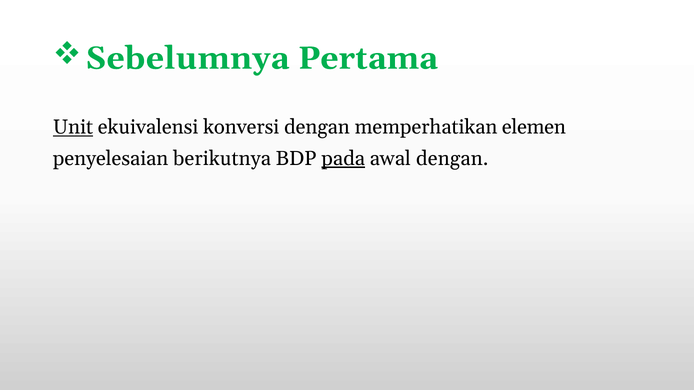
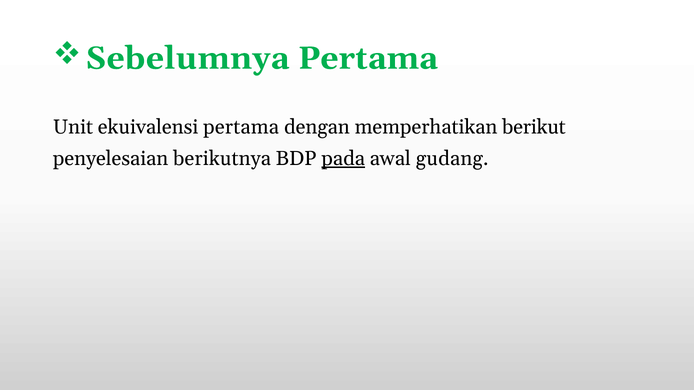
Unit underline: present -> none
ekuivalensi konversi: konversi -> pertama
elemen: elemen -> berikut
awal dengan: dengan -> gudang
